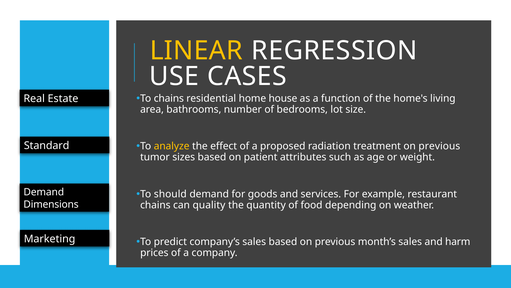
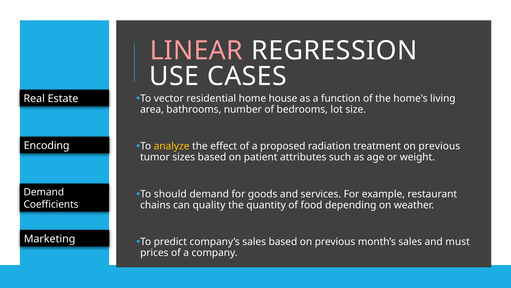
LINEAR colour: yellow -> pink
To chains: chains -> vector
Standard: Standard -> Encoding
Dimensions: Dimensions -> Coefficients
harm: harm -> must
